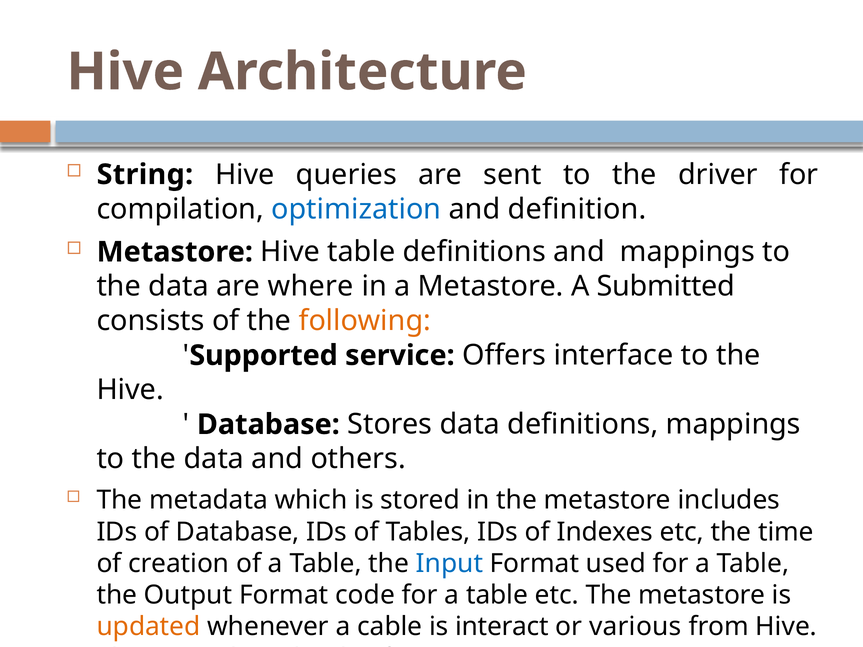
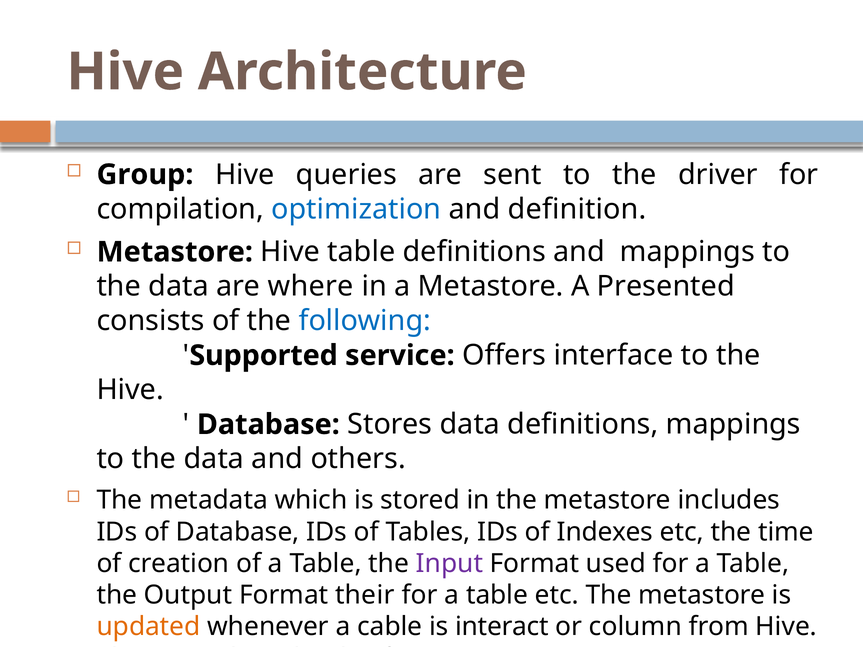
String: String -> Group
Submitted: Submitted -> Presented
following colour: orange -> blue
Input colour: blue -> purple
code: code -> their
various: various -> column
